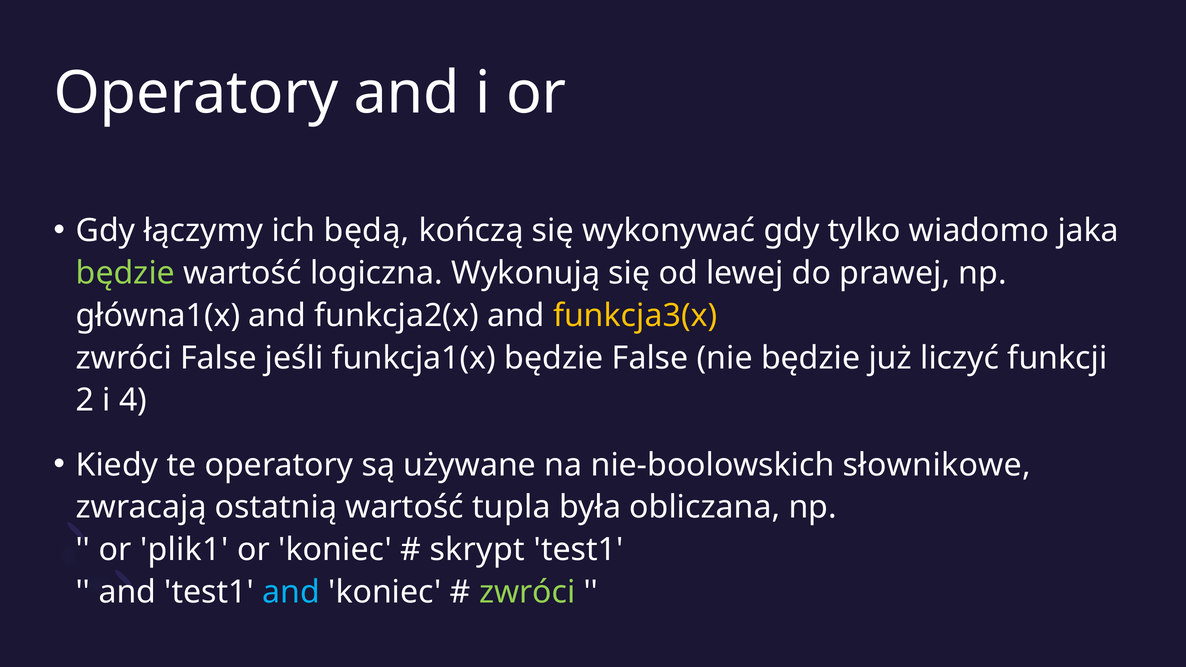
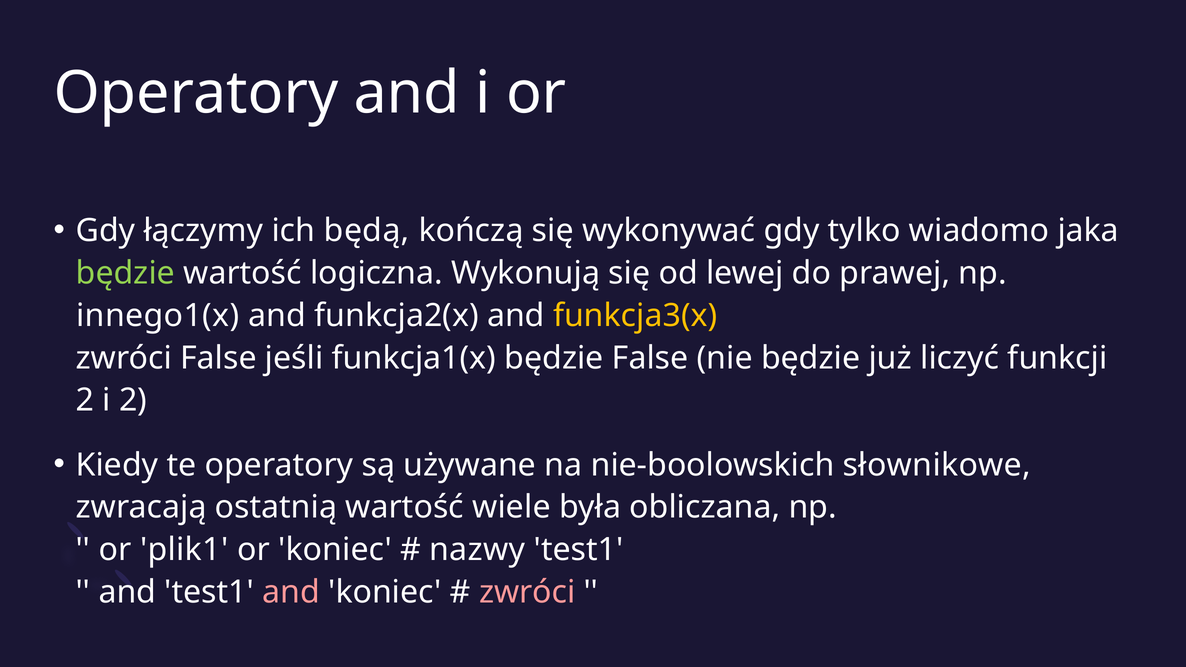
główna1(x: główna1(x -> innego1(x
i 4: 4 -> 2
tupla: tupla -> wiele
skrypt: skrypt -> nazwy
and at (291, 592) colour: light blue -> pink
zwróci at (527, 592) colour: light green -> pink
